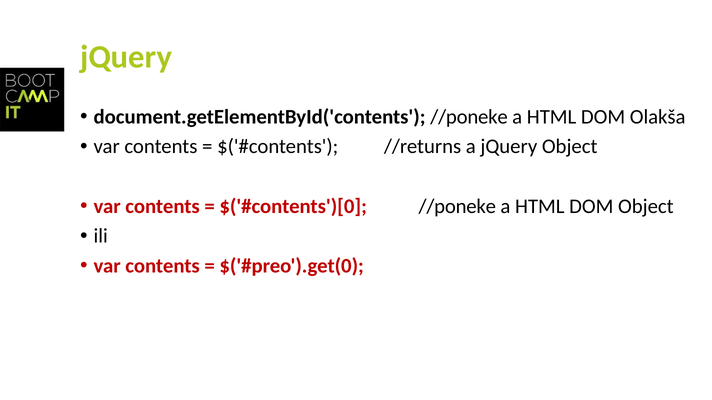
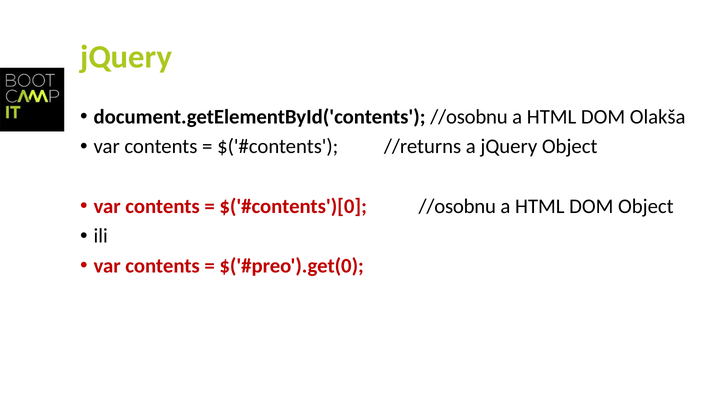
document.getElementById('contents //poneke: //poneke -> //osobnu
//poneke at (457, 206): //poneke -> //osobnu
